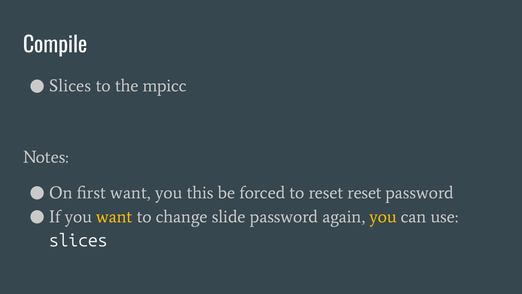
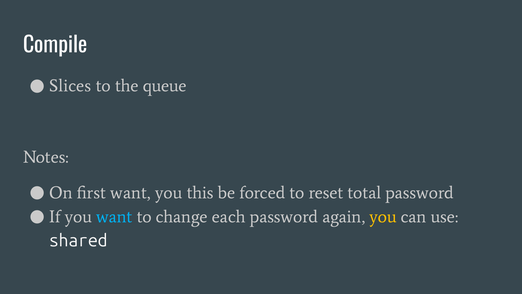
mpicc: mpicc -> queue
reset reset: reset -> total
want at (114, 217) colour: yellow -> light blue
slide: slide -> each
slices at (78, 241): slices -> shared
